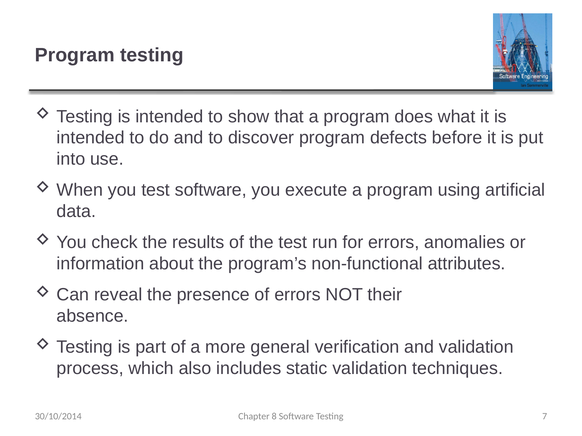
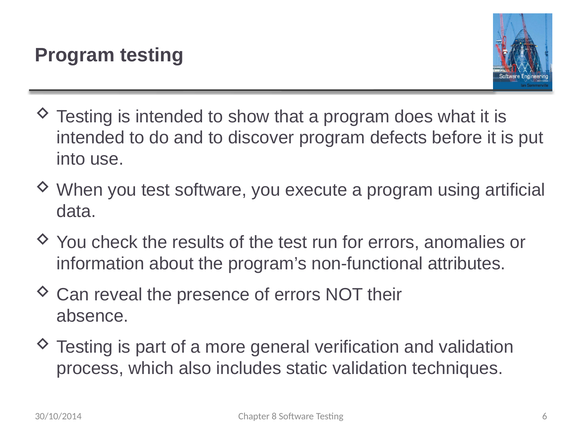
7: 7 -> 6
